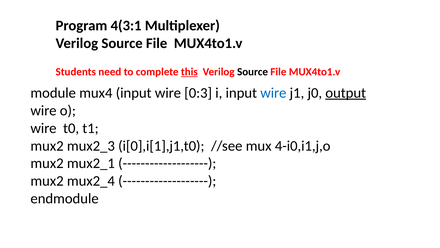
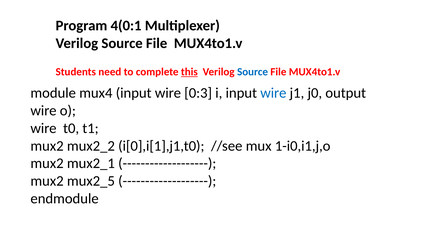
4(3:1: 4(3:1 -> 4(0:1
Source at (253, 72) colour: black -> blue
output underline: present -> none
mux2_3: mux2_3 -> mux2_2
4-i0,i1,j,o: 4-i0,i1,j,o -> 1-i0,i1,j,o
mux2_4: mux2_4 -> mux2_5
